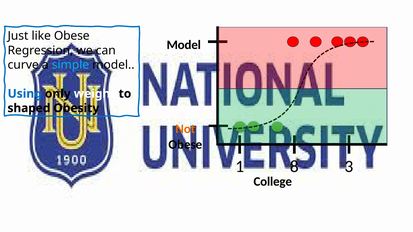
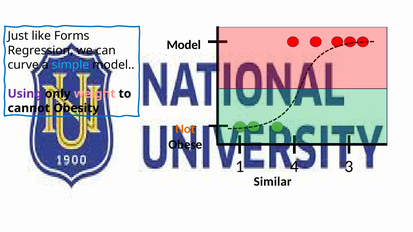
like Obese: Obese -> Forms
Using colour: blue -> purple
weight colour: white -> pink
shaped: shaped -> cannot
8: 8 -> 4
College: College -> Similar
